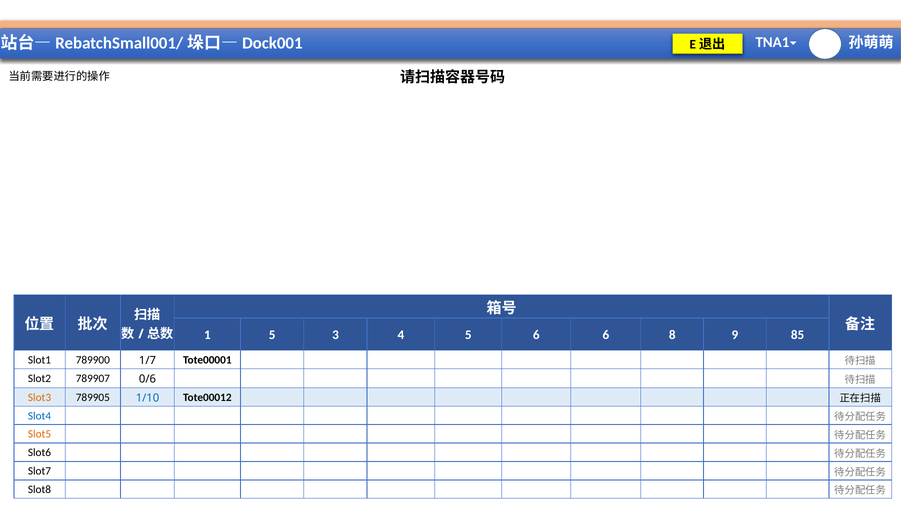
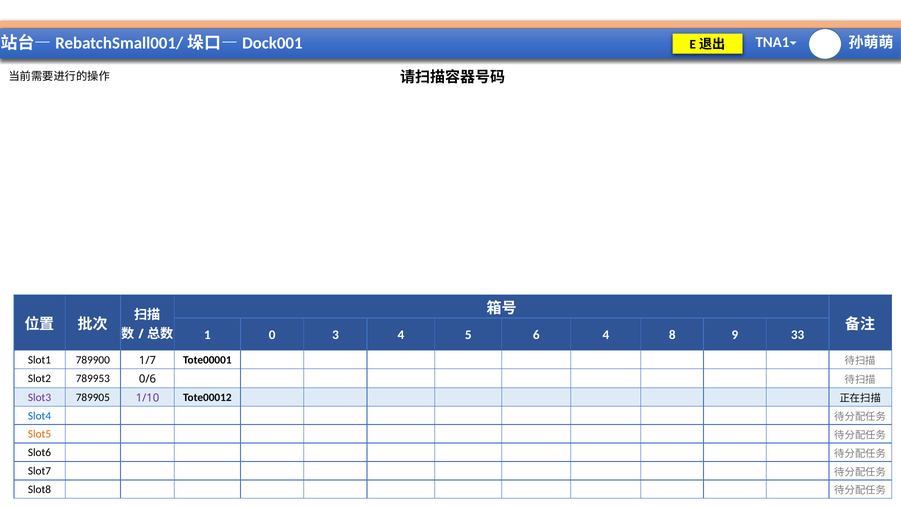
1 5: 5 -> 0
6 6: 6 -> 4
85: 85 -> 33
789907: 789907 -> 789953
Slot3 colour: orange -> purple
1/10 colour: blue -> purple
